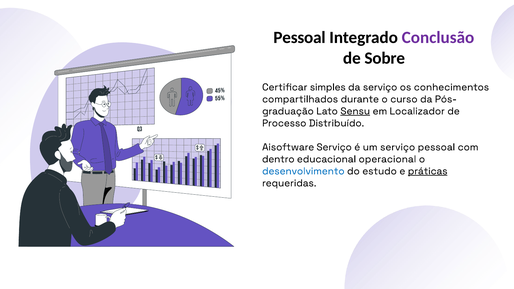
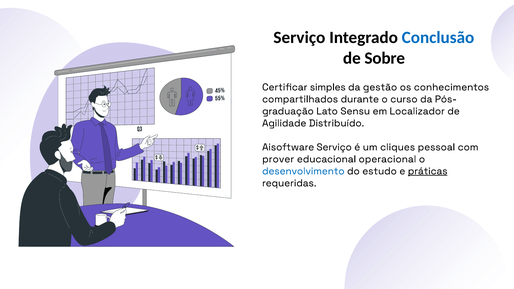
Pessoal at (299, 38): Pessoal -> Serviço
Conclusão colour: purple -> blue
da serviço: serviço -> gestão
Sensu underline: present -> none
Processo: Processo -> Agilidade
um serviço: serviço -> cliques
dentro: dentro -> prover
